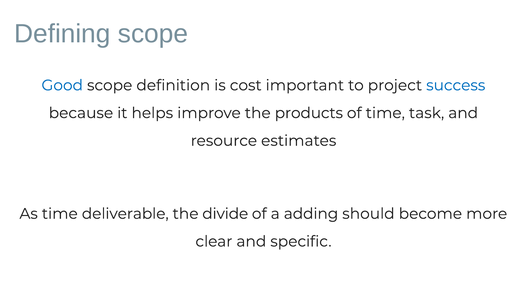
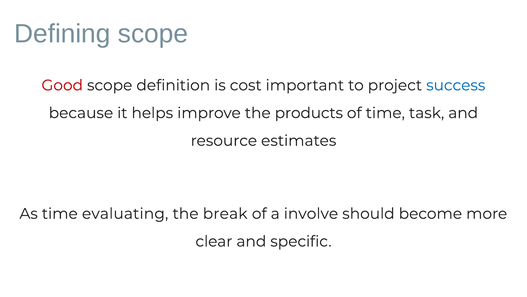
Good colour: blue -> red
deliverable: deliverable -> evaluating
divide: divide -> break
adding: adding -> involve
